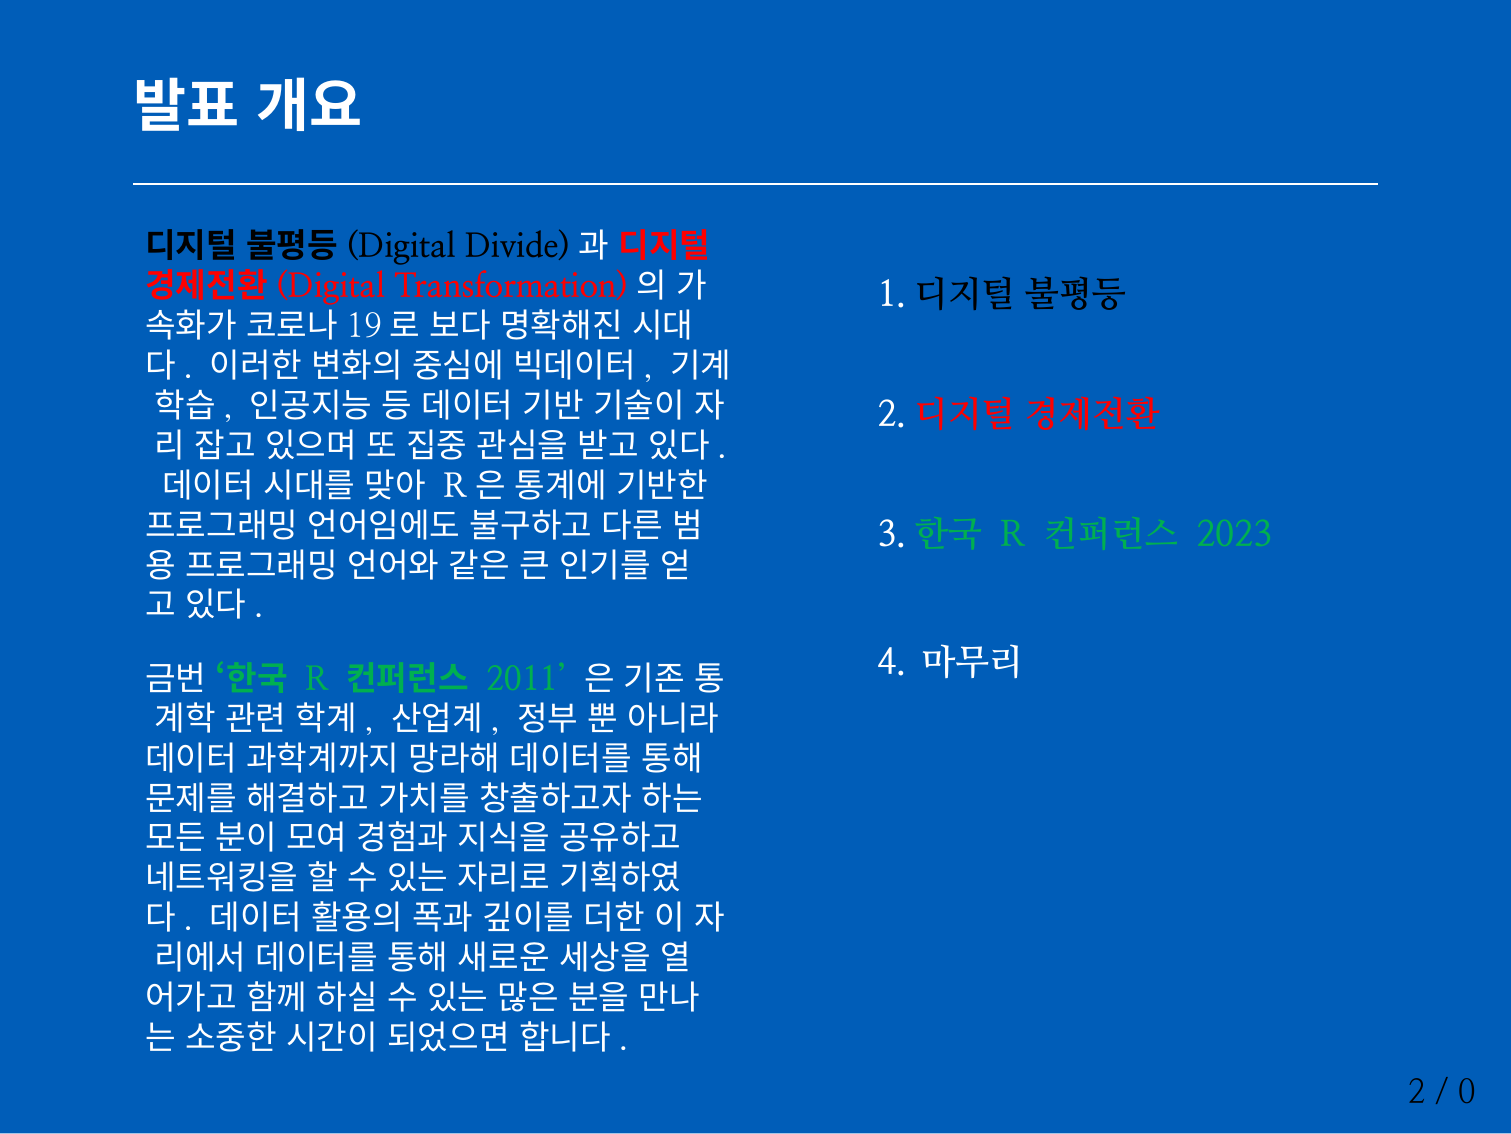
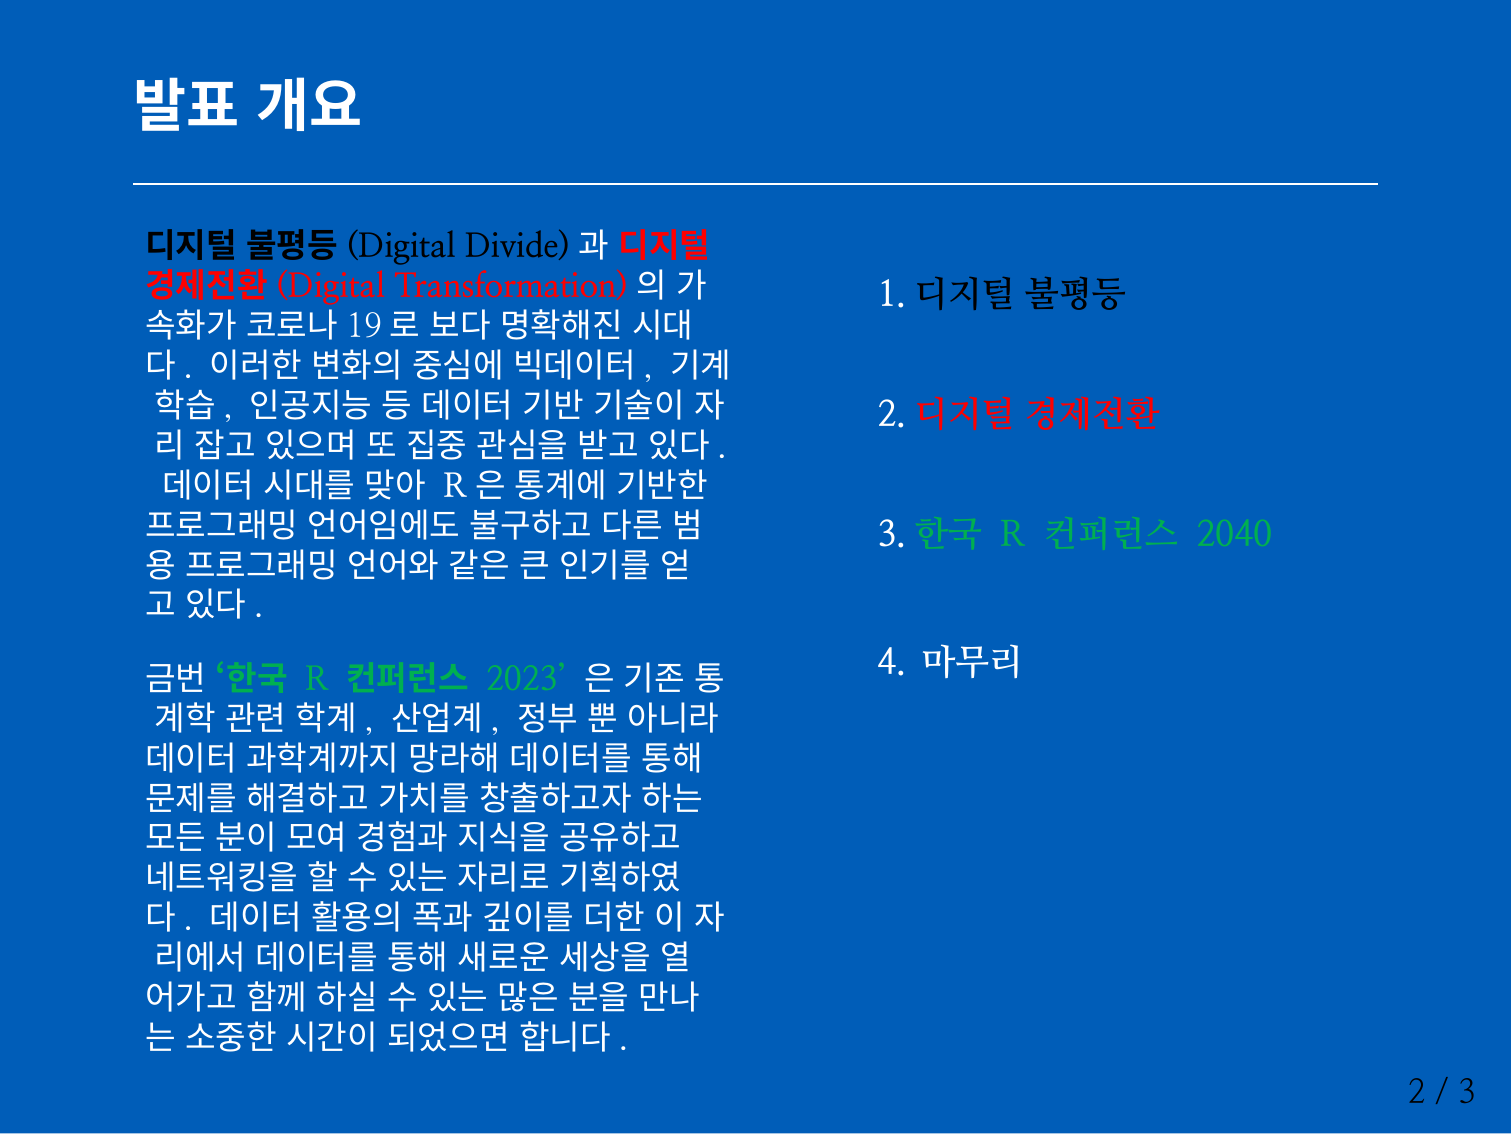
2023: 2023 -> 2040
2011: 2011 -> 2023
0: 0 -> 3
